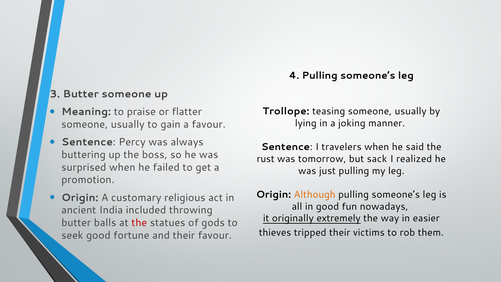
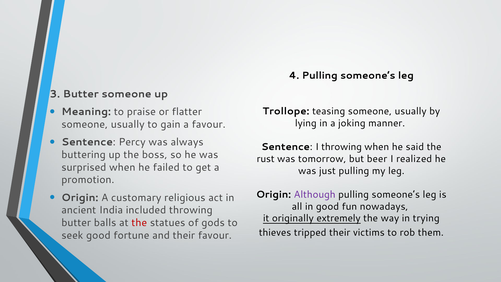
I travelers: travelers -> throwing
sack: sack -> beer
Although colour: orange -> purple
easier: easier -> trying
